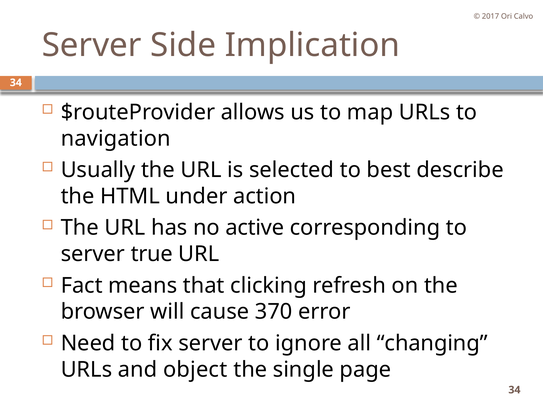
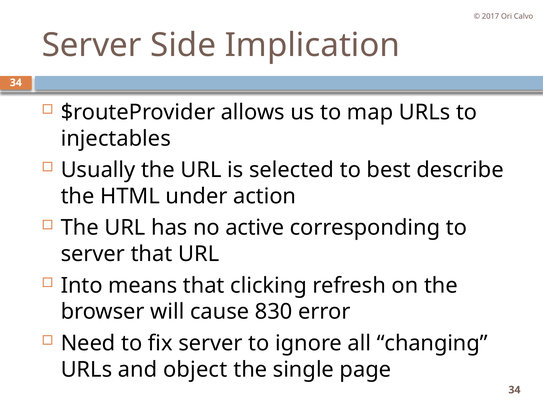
navigation: navigation -> injectables
server true: true -> that
Fact: Fact -> Into
370: 370 -> 830
